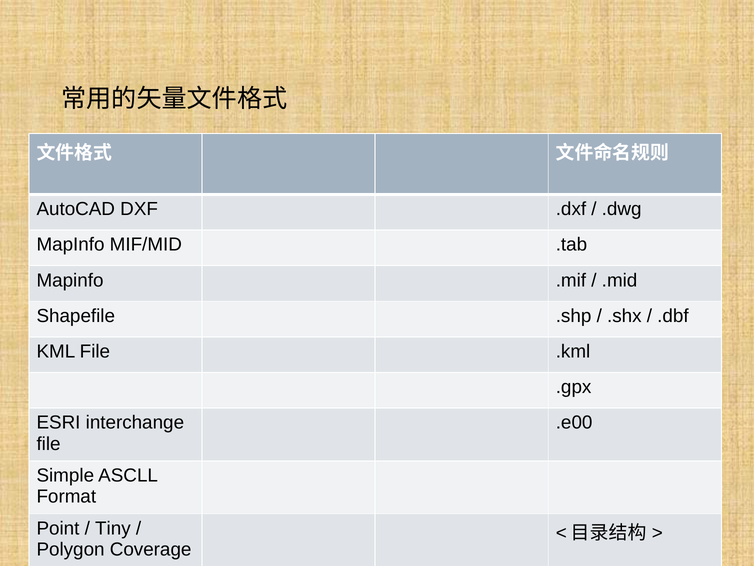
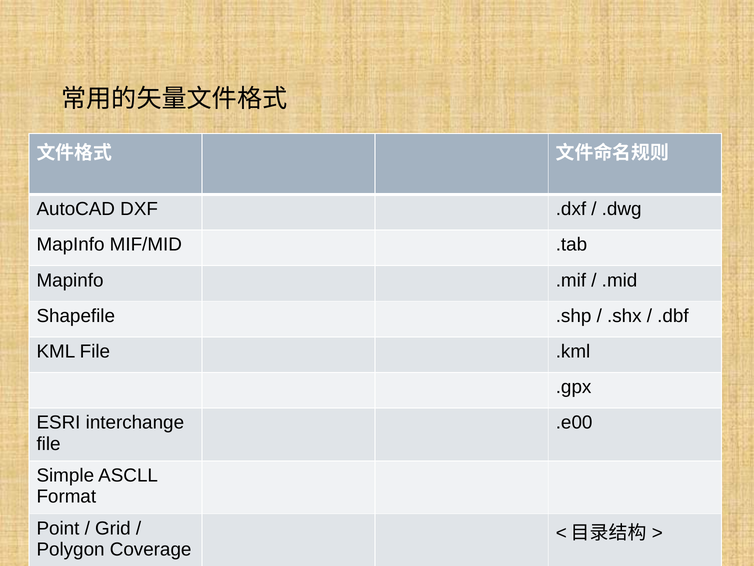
Tiny: Tiny -> Grid
